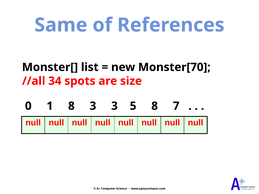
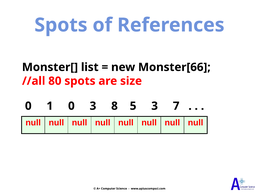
Same at (61, 25): Same -> Spots
Monster[70: Monster[70 -> Monster[66
34: 34 -> 80
1 8: 8 -> 0
3 3: 3 -> 8
5 8: 8 -> 3
